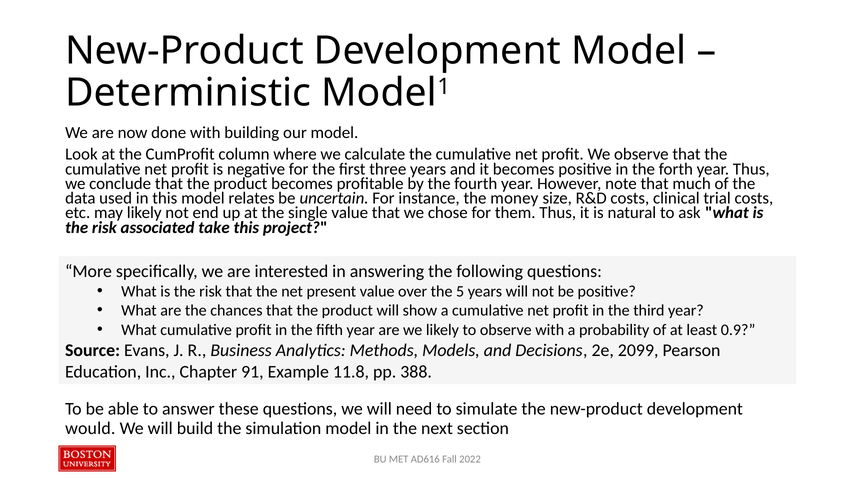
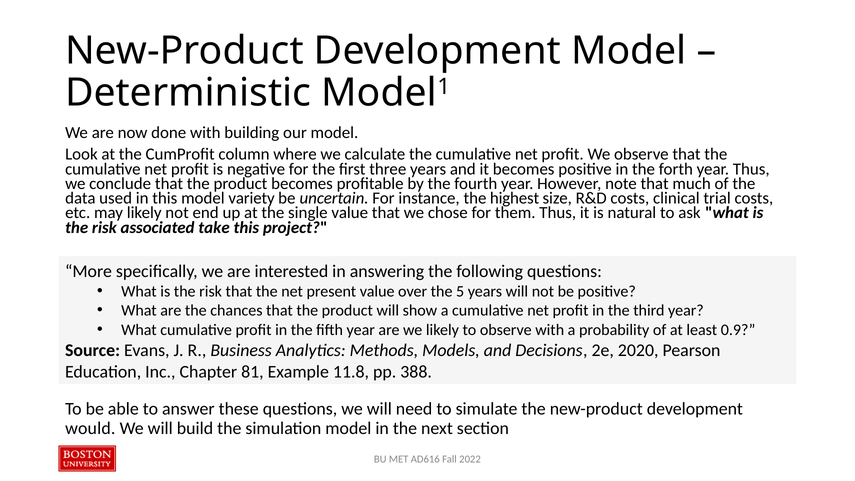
relates: relates -> variety
money: money -> highest
2099: 2099 -> 2020
91: 91 -> 81
